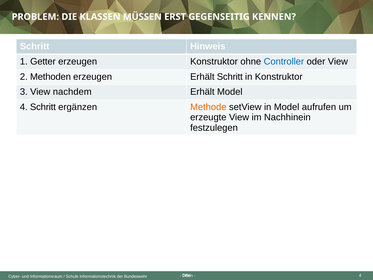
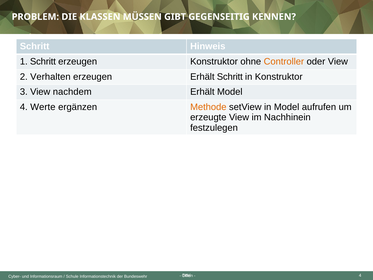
ERST: ERST -> GIBT
1 Getter: Getter -> Schritt
Controller colour: blue -> orange
Methoden: Methoden -> Verhalten
4 Schritt: Schritt -> Werte
